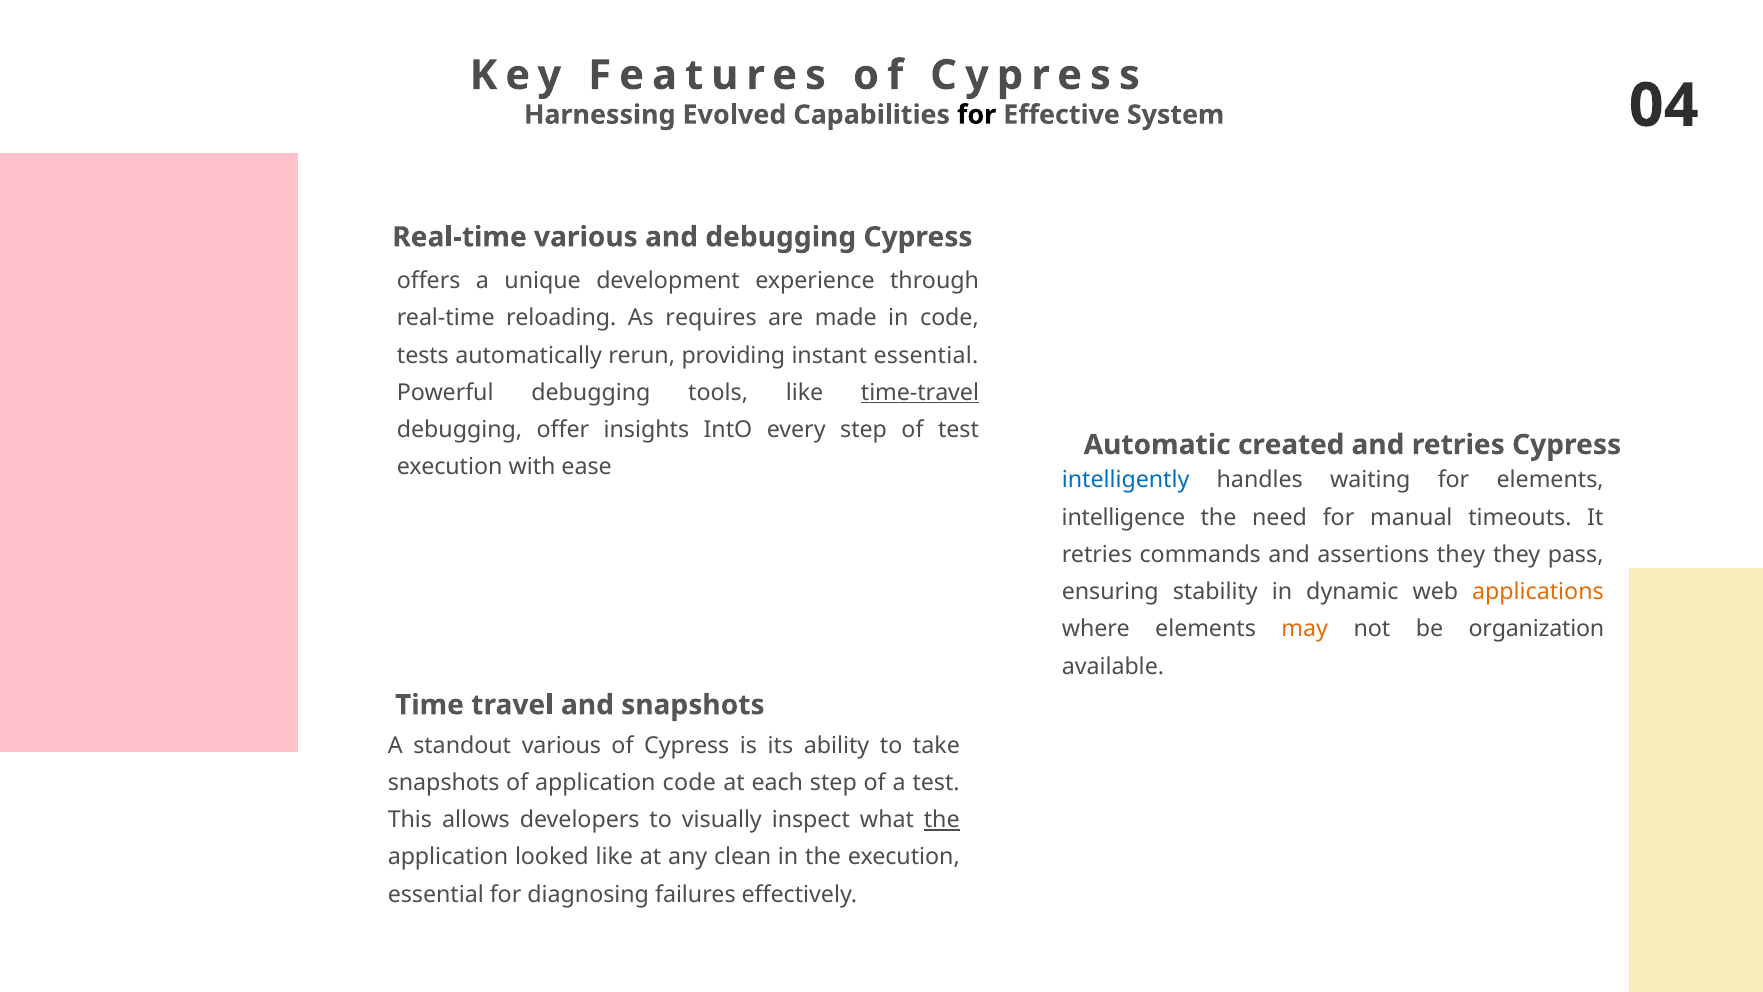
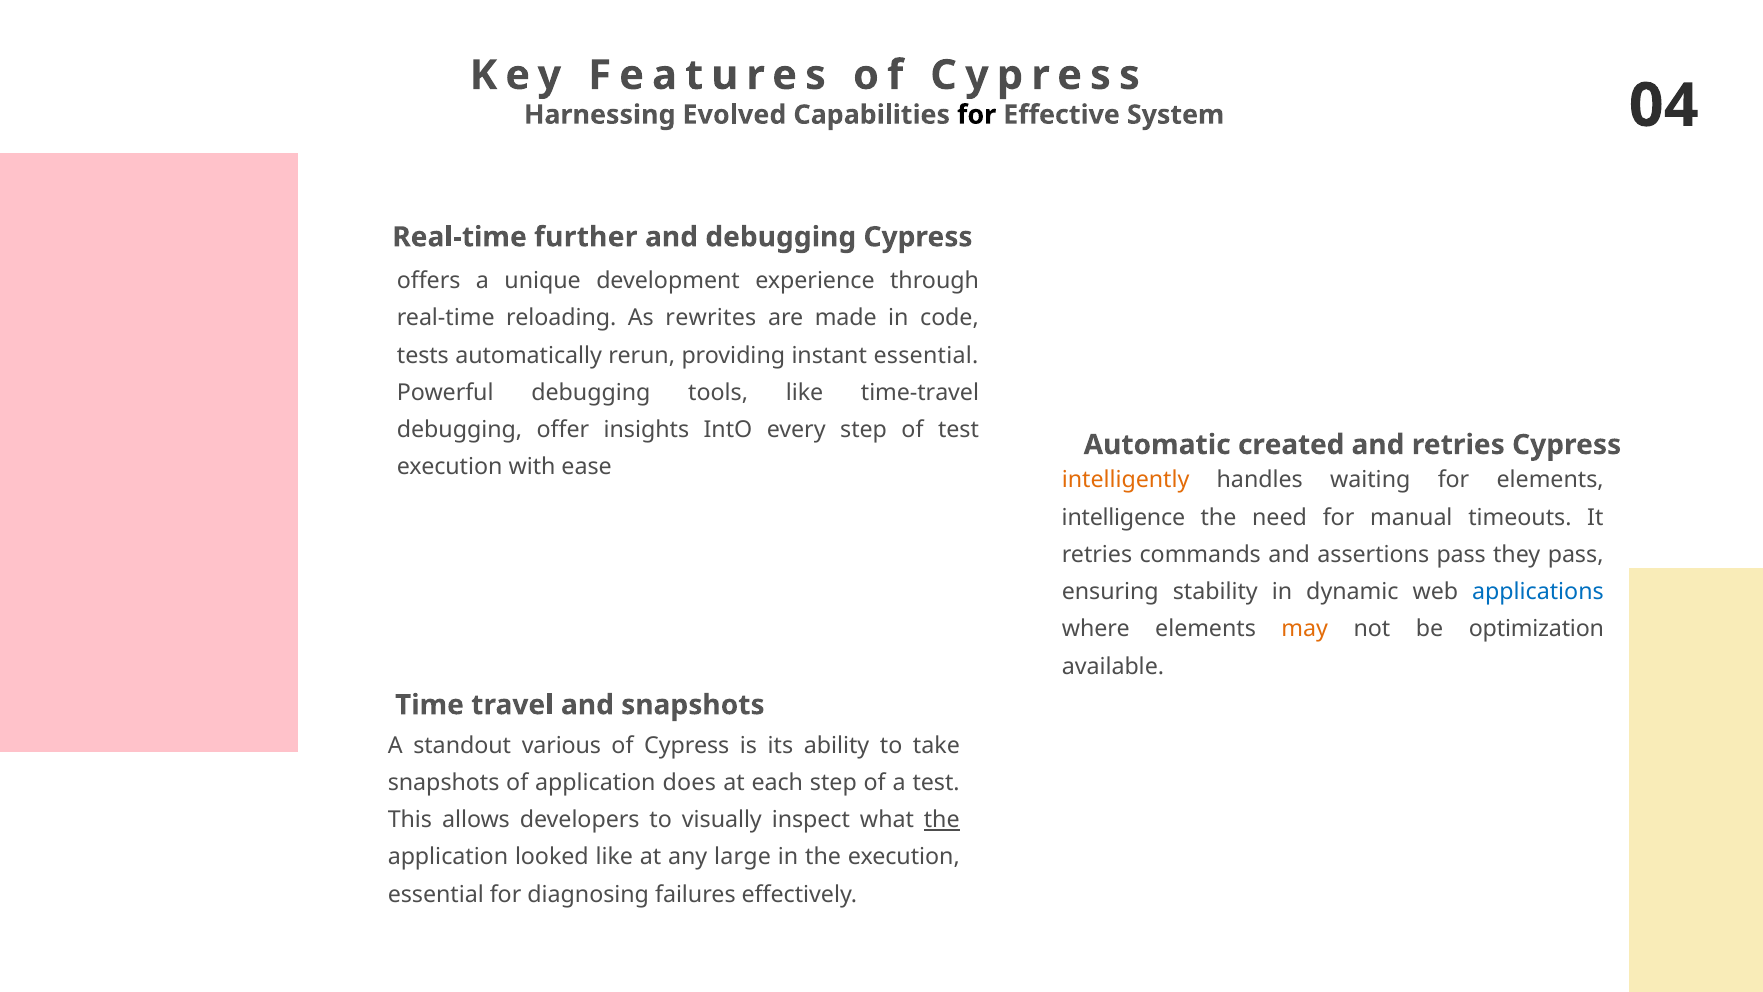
Real-time various: various -> further
requires: requires -> rewrites
time-travel underline: present -> none
intelligently colour: blue -> orange
assertions they: they -> pass
applications colour: orange -> blue
organization: organization -> optimization
application code: code -> does
clean: clean -> large
